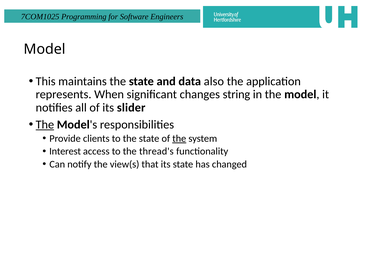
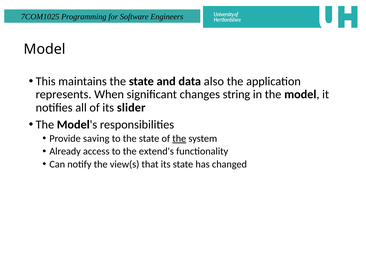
The at (45, 125) underline: present -> none
clients: clients -> saving
Interest: Interest -> Already
thread's: thread's -> extend's
